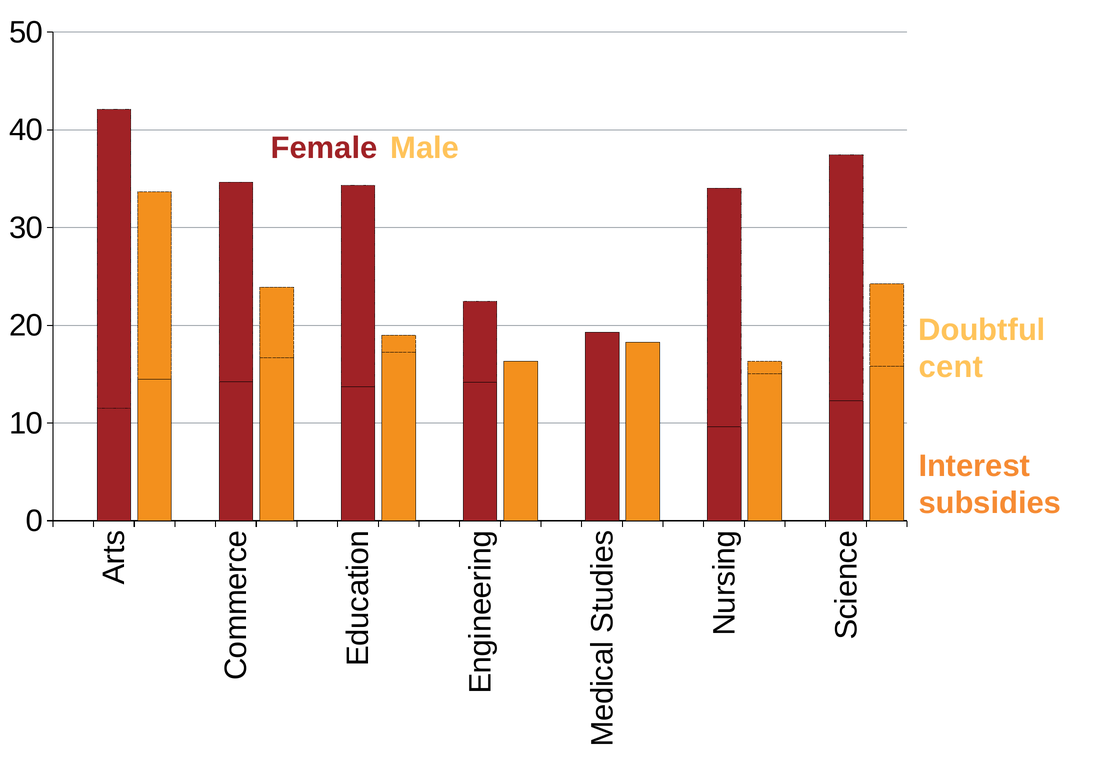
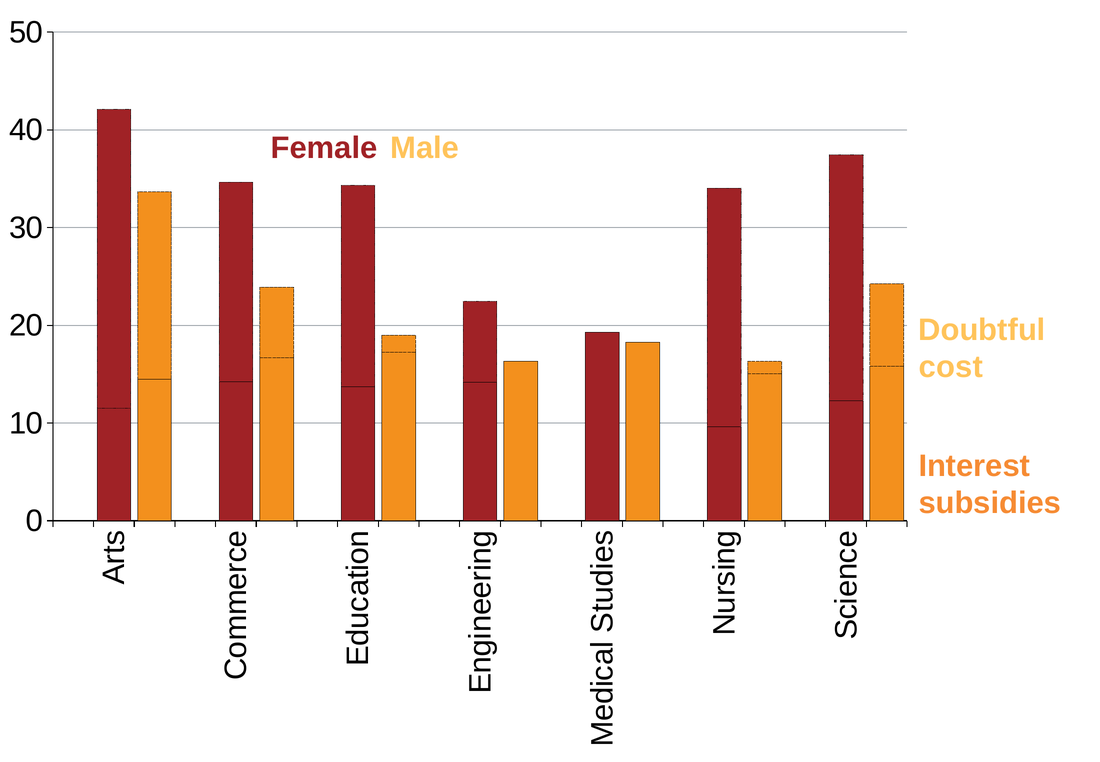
cent: cent -> cost
